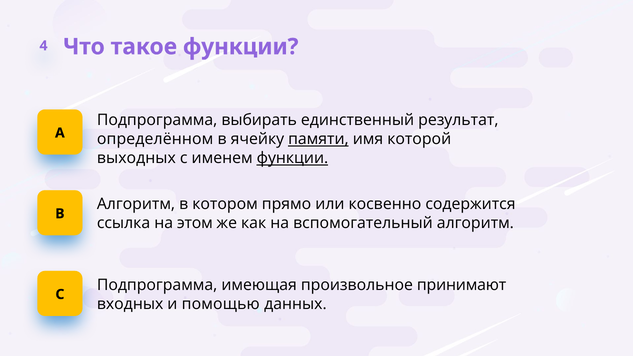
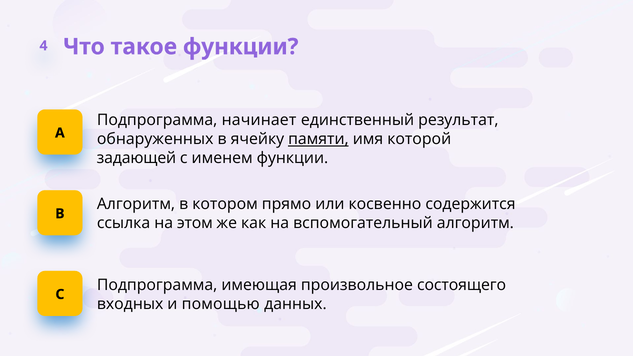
выбирать: выбирать -> начинает
определённом: определённом -> обнаруженных
выходных: выходных -> задающей
функции at (292, 158) underline: present -> none
принимают: принимают -> состоящего
